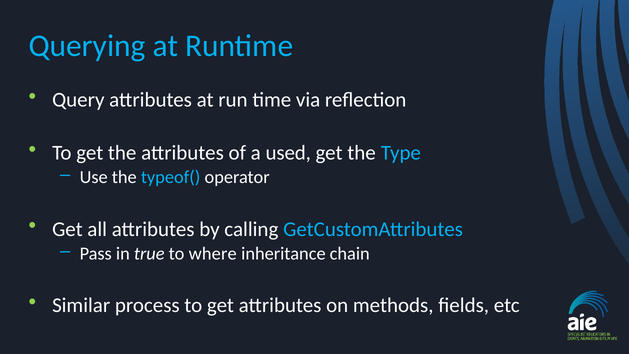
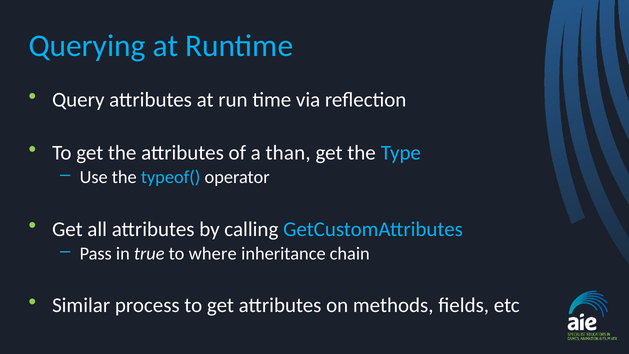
used: used -> than
